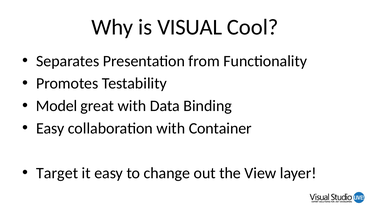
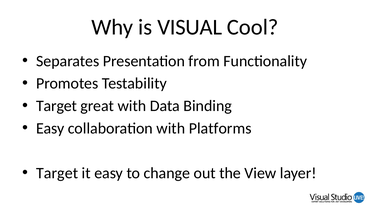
Model at (57, 106): Model -> Target
Container: Container -> Platforms
